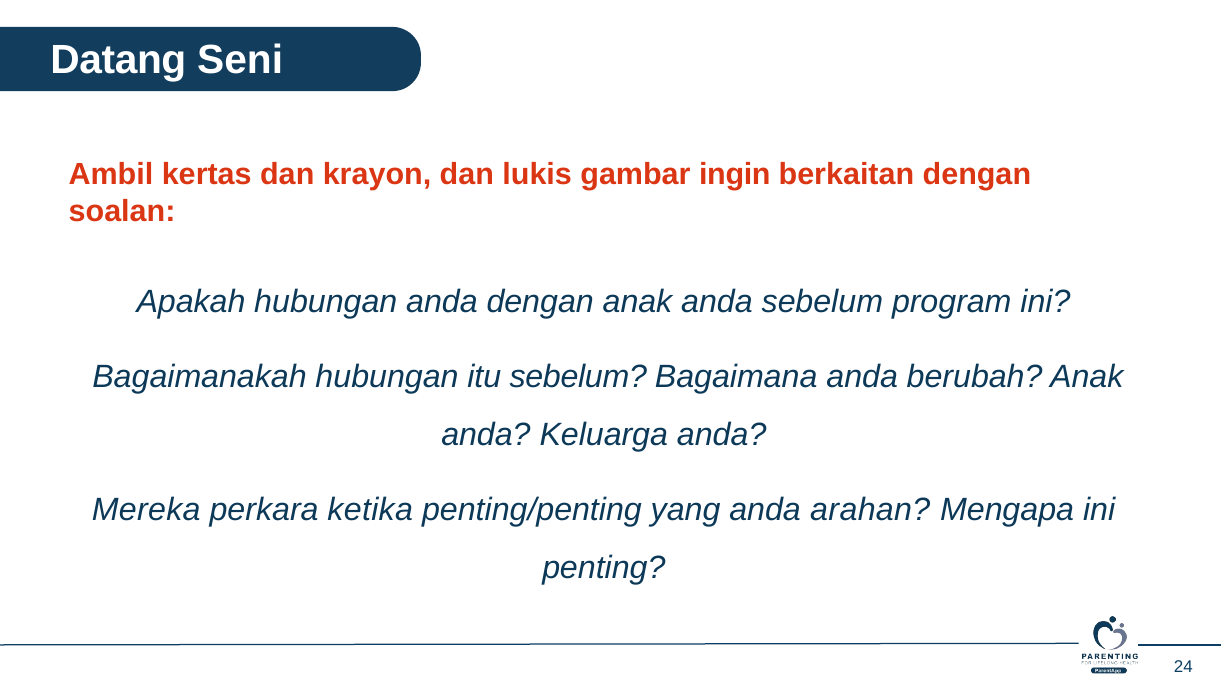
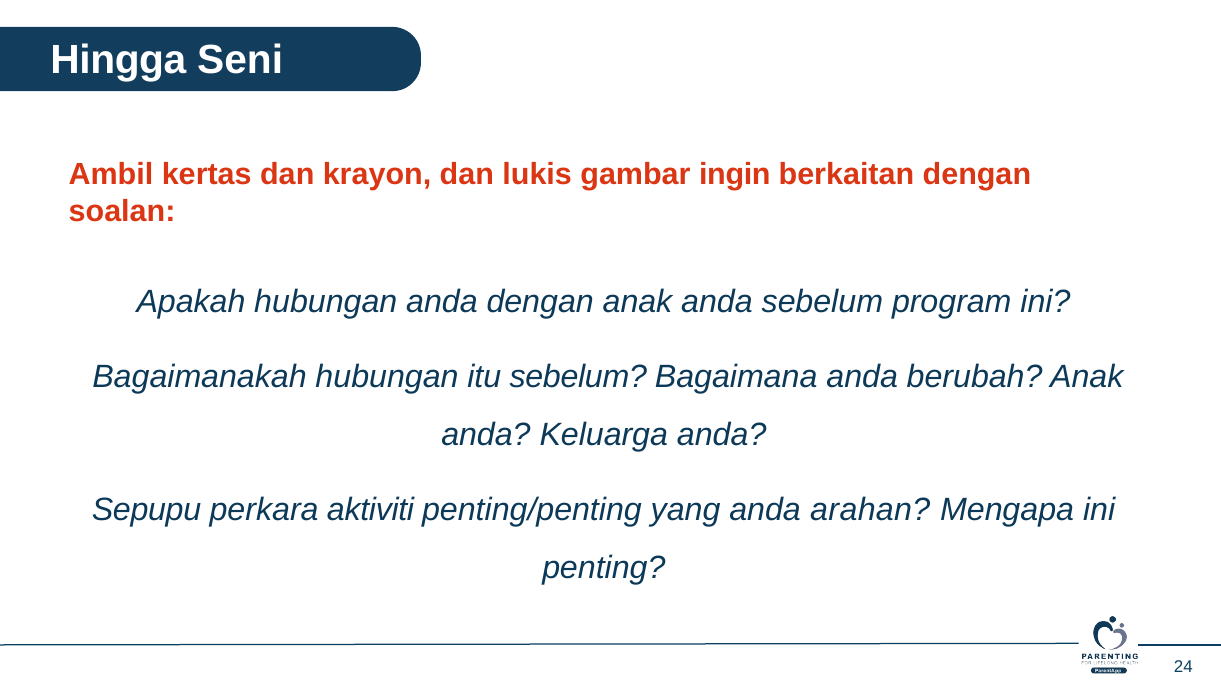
Datang: Datang -> Hingga
Mereka: Mereka -> Sepupu
ketika: ketika -> aktiviti
